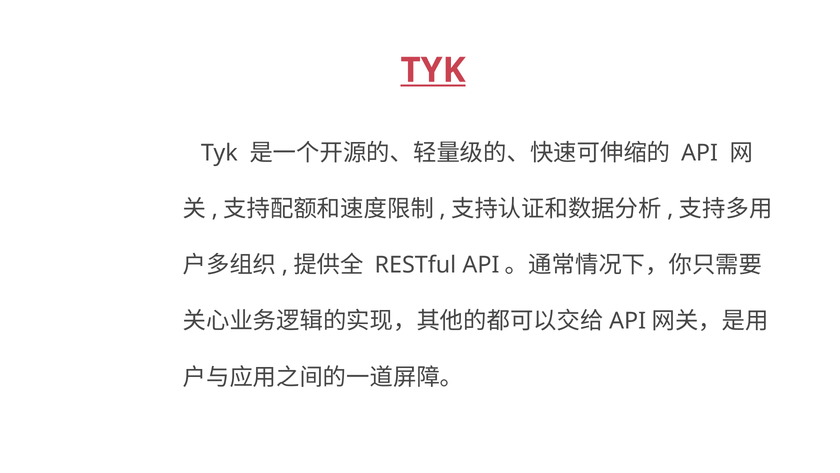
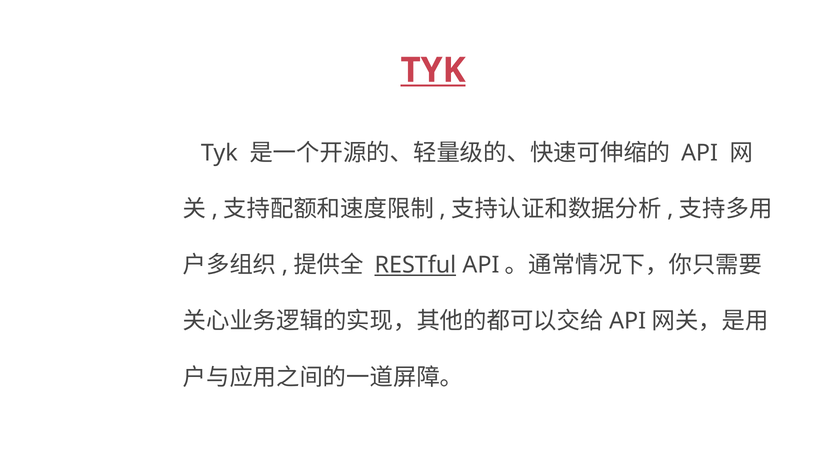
RESTful underline: none -> present
